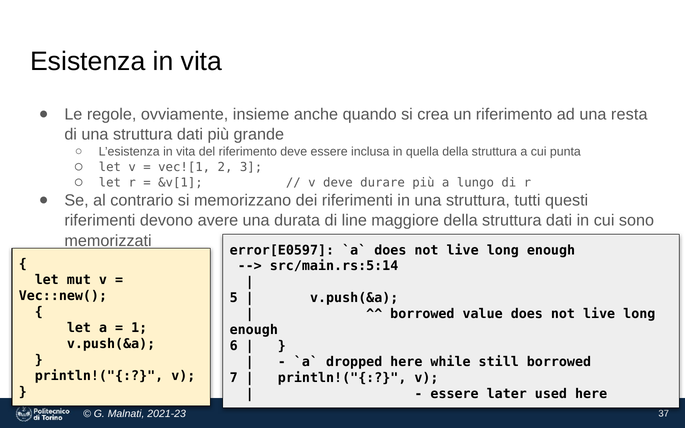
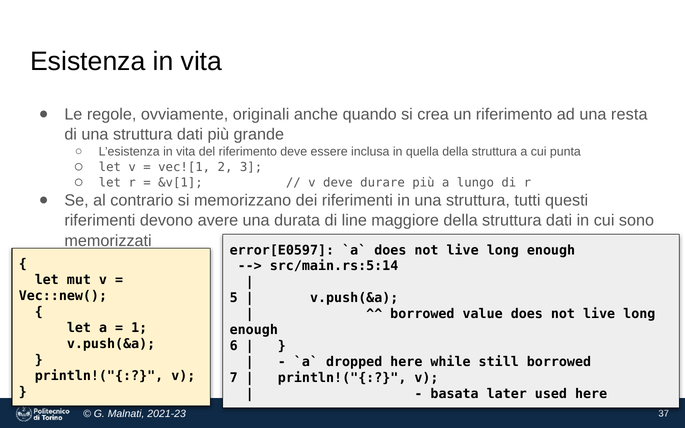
insieme: insieme -> originali
essere at (455, 394): essere -> basata
